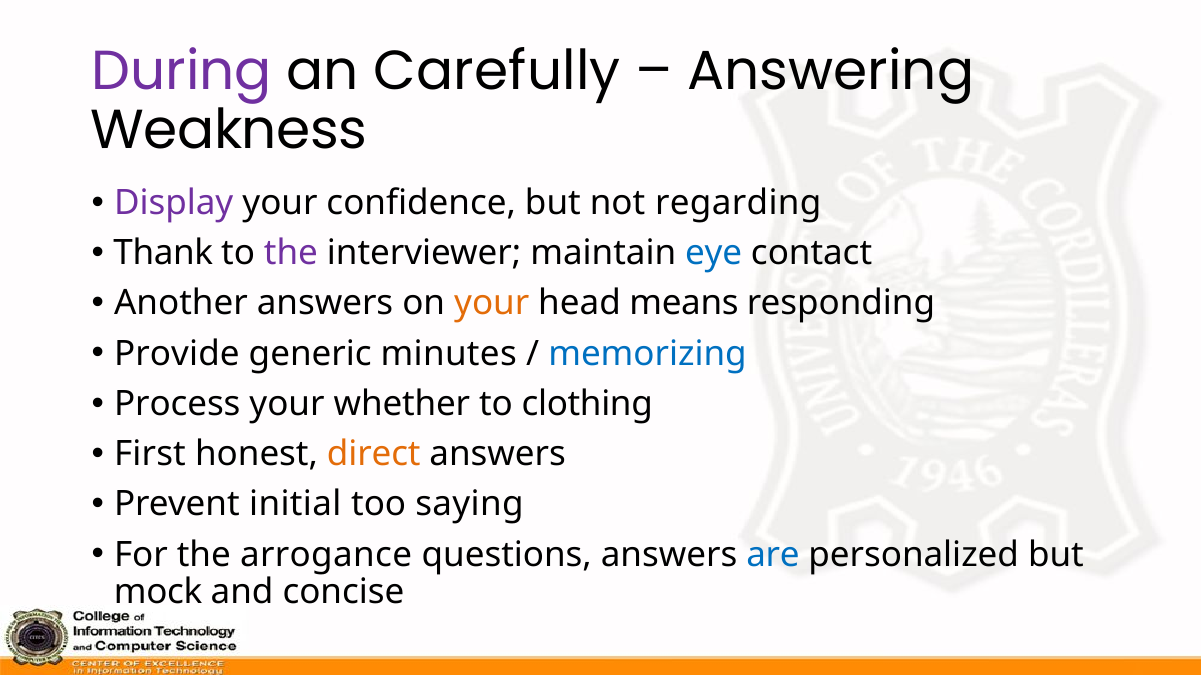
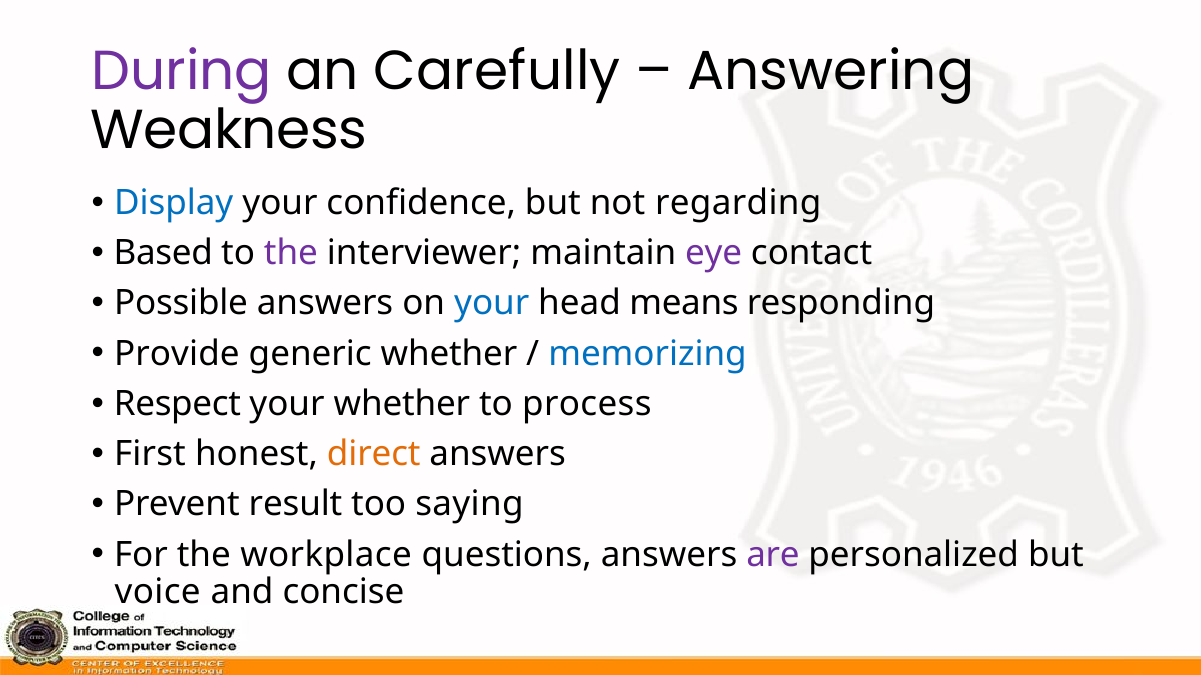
Display colour: purple -> blue
Thank: Thank -> Based
eye colour: blue -> purple
Another: Another -> Possible
your at (492, 304) colour: orange -> blue
generic minutes: minutes -> whether
Process: Process -> Respect
clothing: clothing -> process
initial: initial -> result
arrogance: arrogance -> workplace
are colour: blue -> purple
mock: mock -> voice
